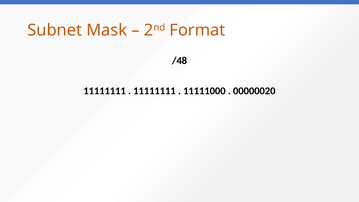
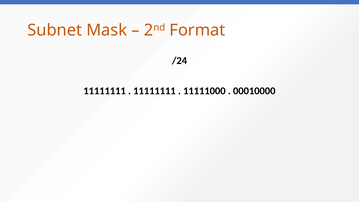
/48: /48 -> /24
00000020: 00000020 -> 00010000
